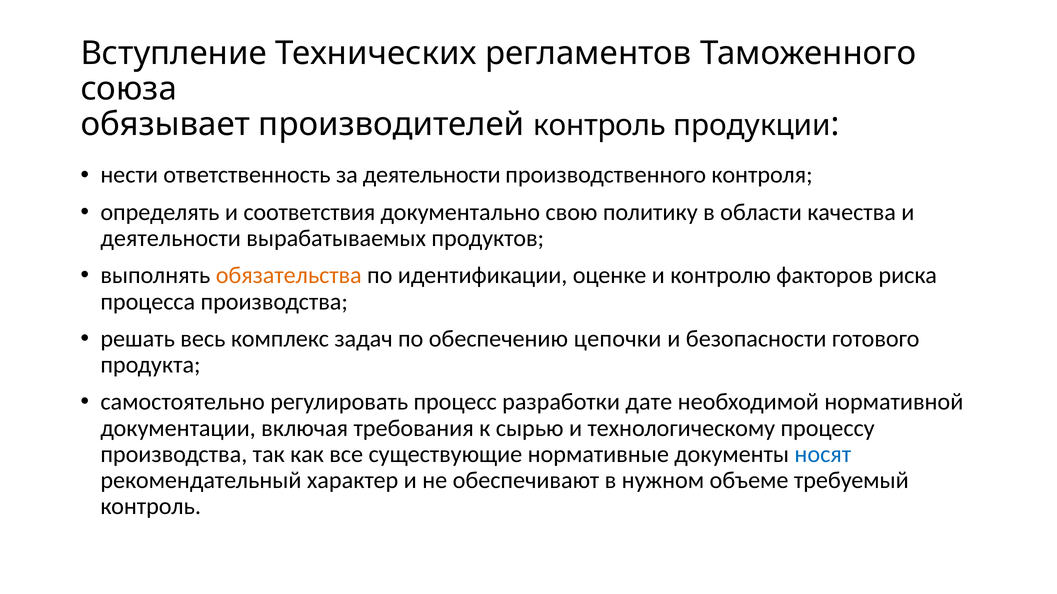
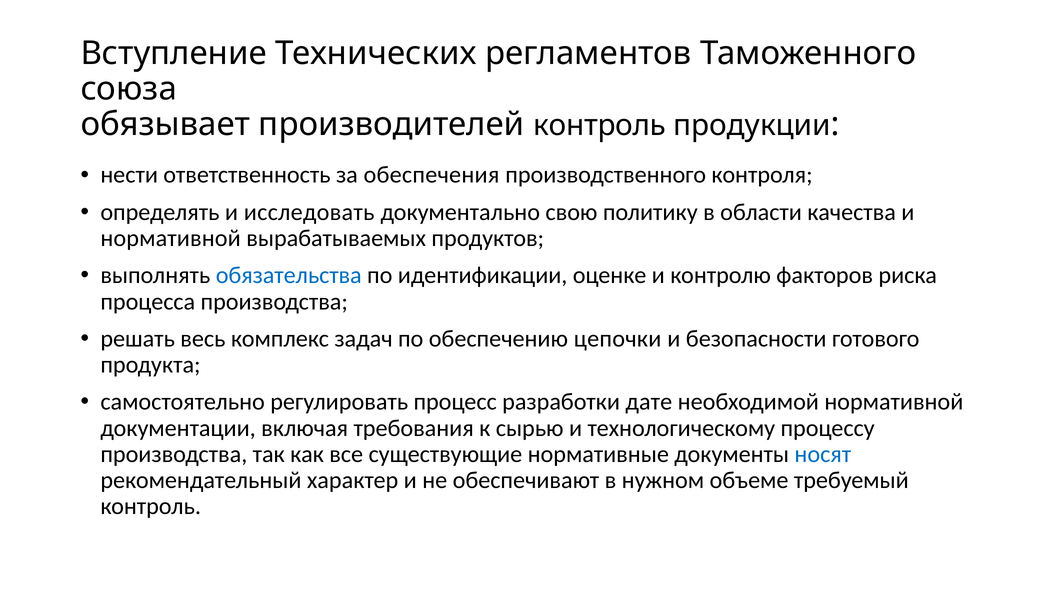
за деятельности: деятельности -> обеспечения
соответствия: соответствия -> исследовать
деятельности at (171, 238): деятельности -> нормативной
обязательства colour: orange -> blue
